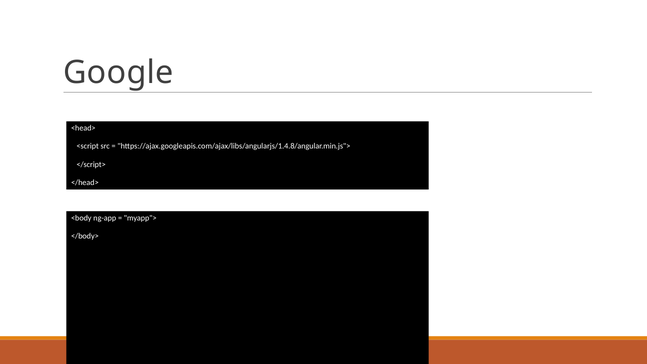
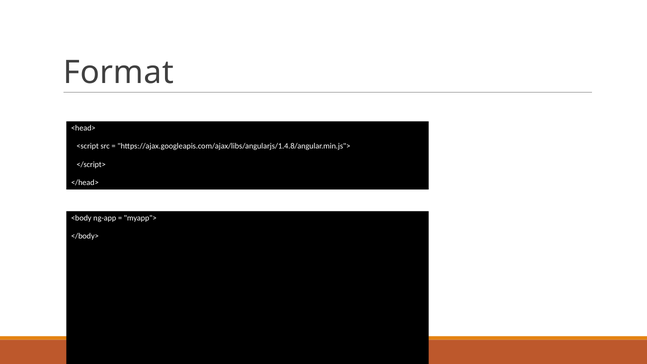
Google: Google -> Format
